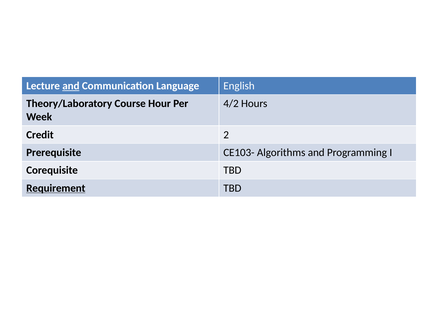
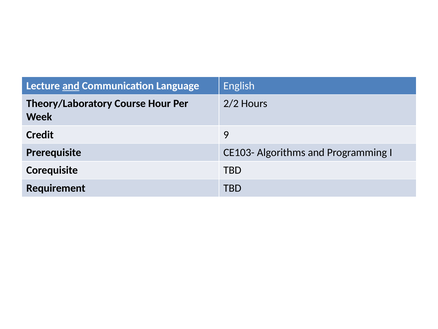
4/2: 4/2 -> 2/2
2: 2 -> 9
Requirement underline: present -> none
